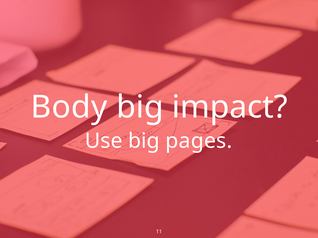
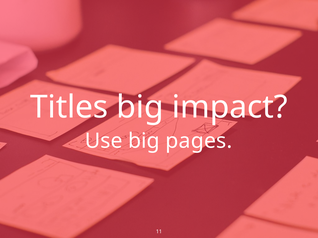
Body: Body -> Titles
